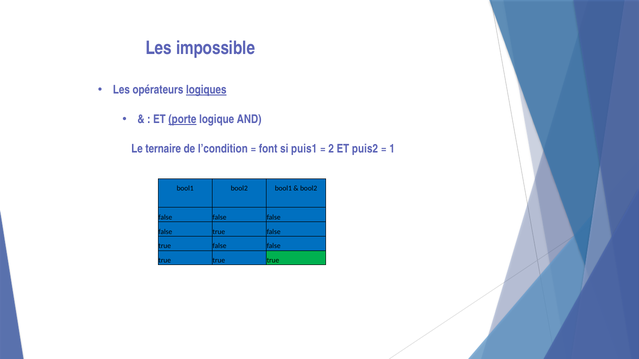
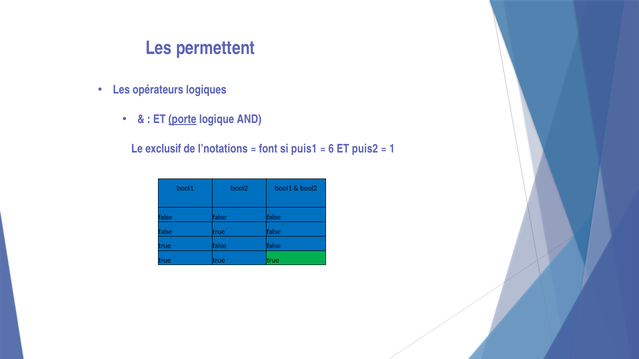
impossible: impossible -> permettent
logiques underline: present -> none
ternaire: ternaire -> exclusif
l’condition: l’condition -> l’notations
2: 2 -> 6
